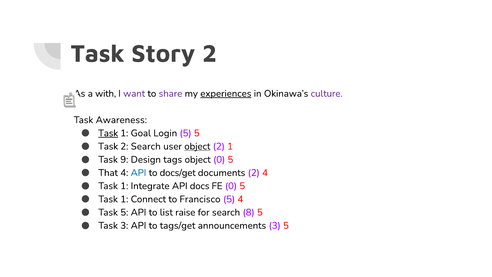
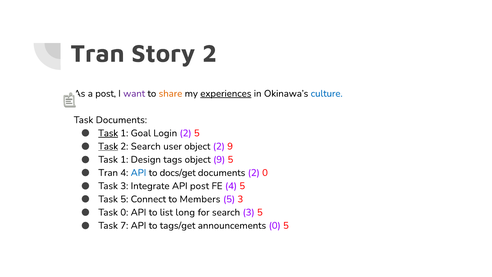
Task at (98, 54): Task -> Tran
a with: with -> post
share colour: purple -> orange
culture colour: purple -> blue
Task Awareness: Awareness -> Documents
Login 5: 5 -> 2
Task at (108, 146) underline: none -> present
object at (197, 146) underline: present -> none
2 1: 1 -> 9
9 at (124, 159): 9 -> 1
object 0: 0 -> 9
That at (108, 173): That -> Tran
2 4: 4 -> 0
1 at (124, 186): 1 -> 3
API docs: docs -> post
FE 0: 0 -> 4
1 at (124, 199): 1 -> 5
Francisco: Francisco -> Members
5 4: 4 -> 3
Task 5: 5 -> 0
raise: raise -> long
search 8: 8 -> 3
Task 3: 3 -> 7
announcements 3: 3 -> 0
